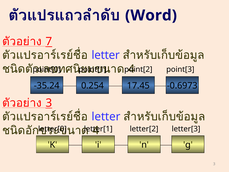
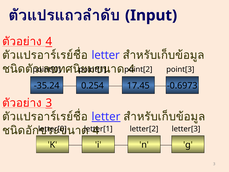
Word: Word -> Input
7 at (49, 41): 7 -> 4
letter at (106, 116) underline: none -> present
